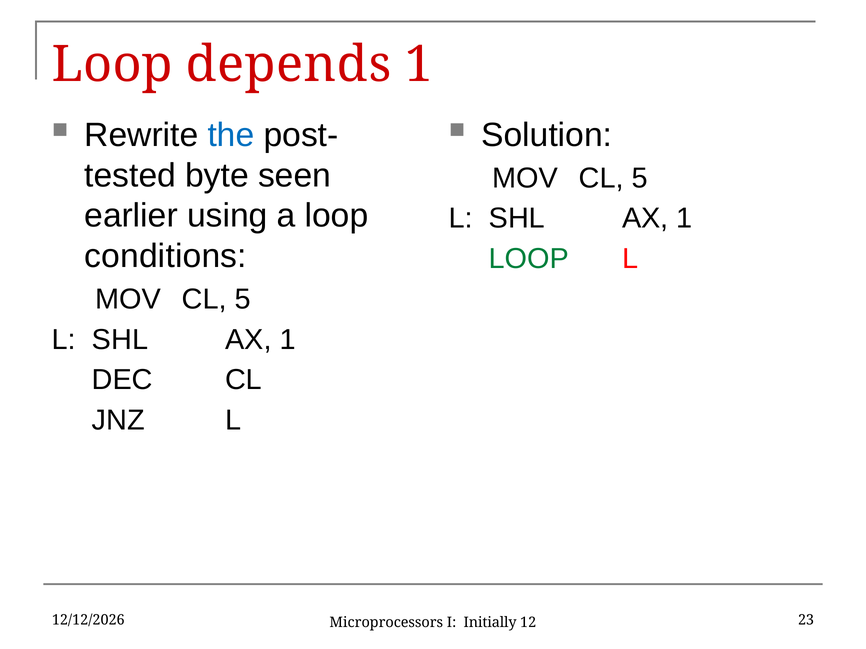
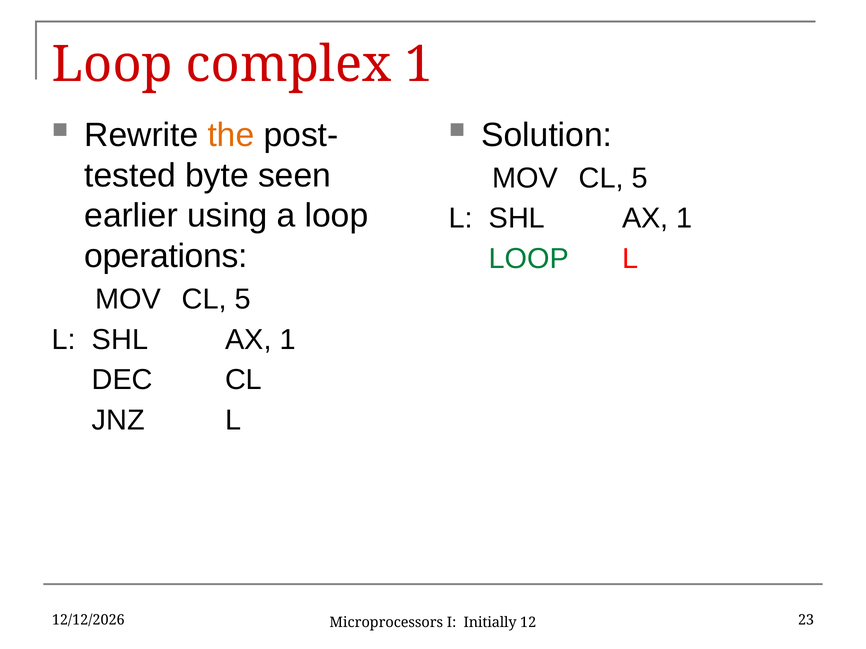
depends: depends -> complex
the colour: blue -> orange
conditions: conditions -> operations
